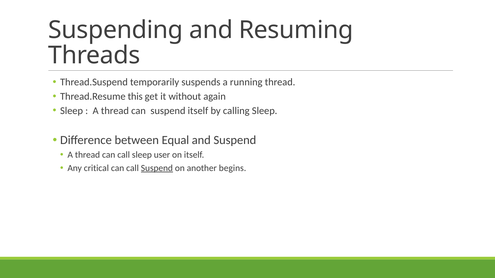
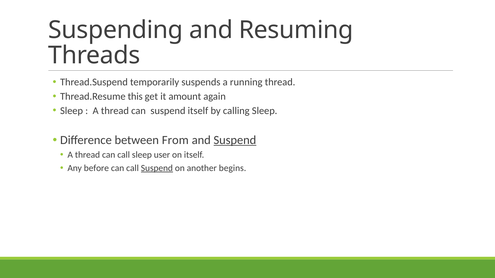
without: without -> amount
Equal: Equal -> From
Suspend at (235, 140) underline: none -> present
critical: critical -> before
